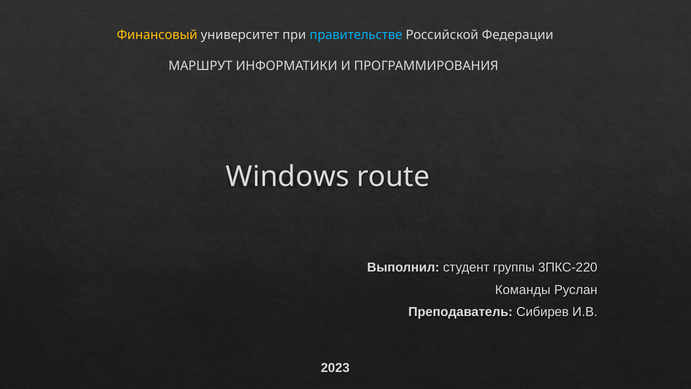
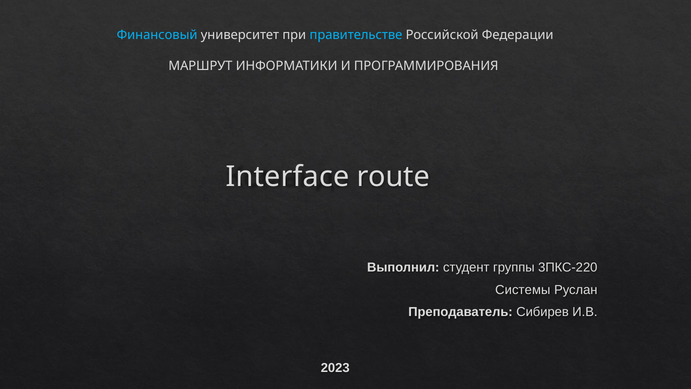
Финансовый colour: yellow -> light blue
Windows: Windows -> Interface
Команды: Команды -> Системы
